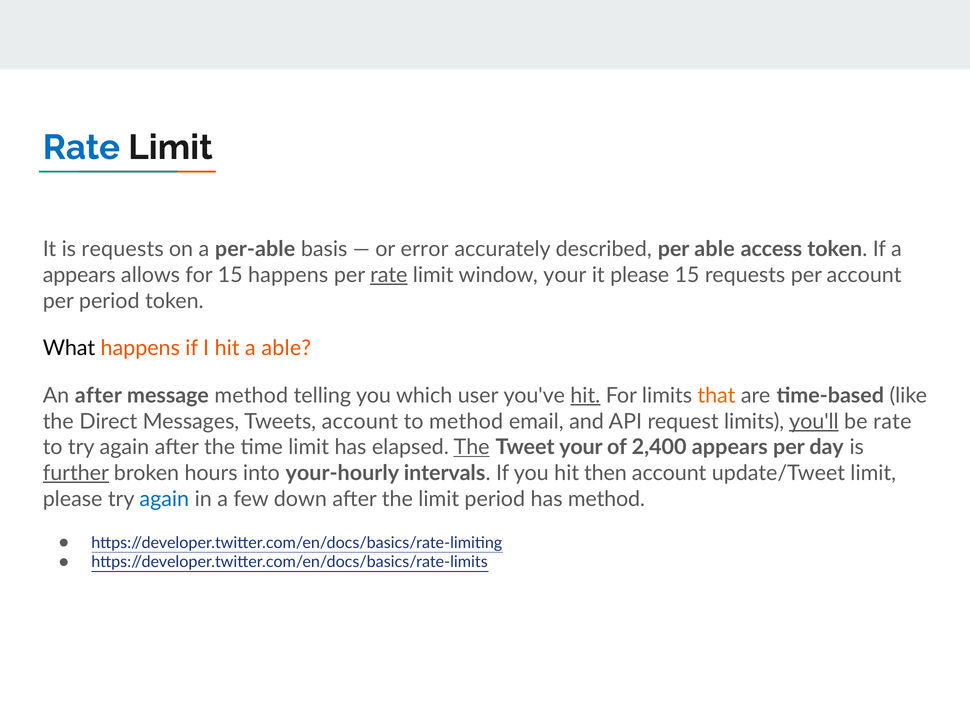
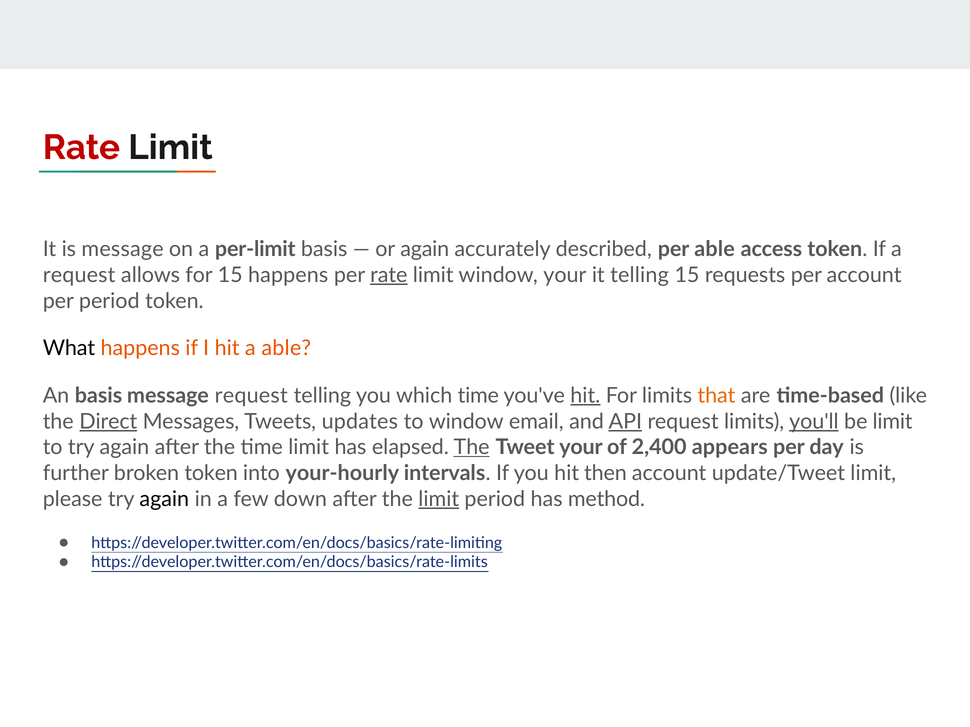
Rate at (81, 148) colour: blue -> red
is requests: requests -> message
per-able: per-able -> per-limit
or error: error -> again
appears at (79, 275): appears -> request
it please: please -> telling
An after: after -> basis
message method: method -> request
which user: user -> time
Direct underline: none -> present
Tweets account: account -> updates
to method: method -> window
API underline: none -> present
be rate: rate -> limit
further underline: present -> none
broken hours: hours -> token
again at (164, 499) colour: blue -> black
limit at (439, 499) underline: none -> present
